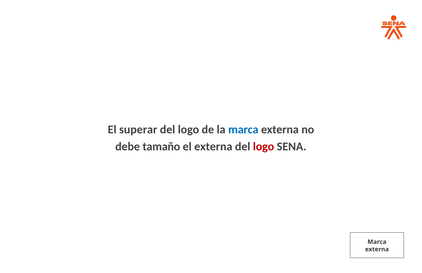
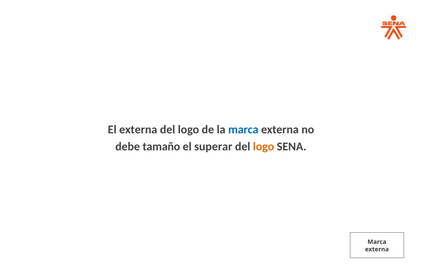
El superar: superar -> externa
el externa: externa -> superar
logo at (264, 146) colour: red -> orange
